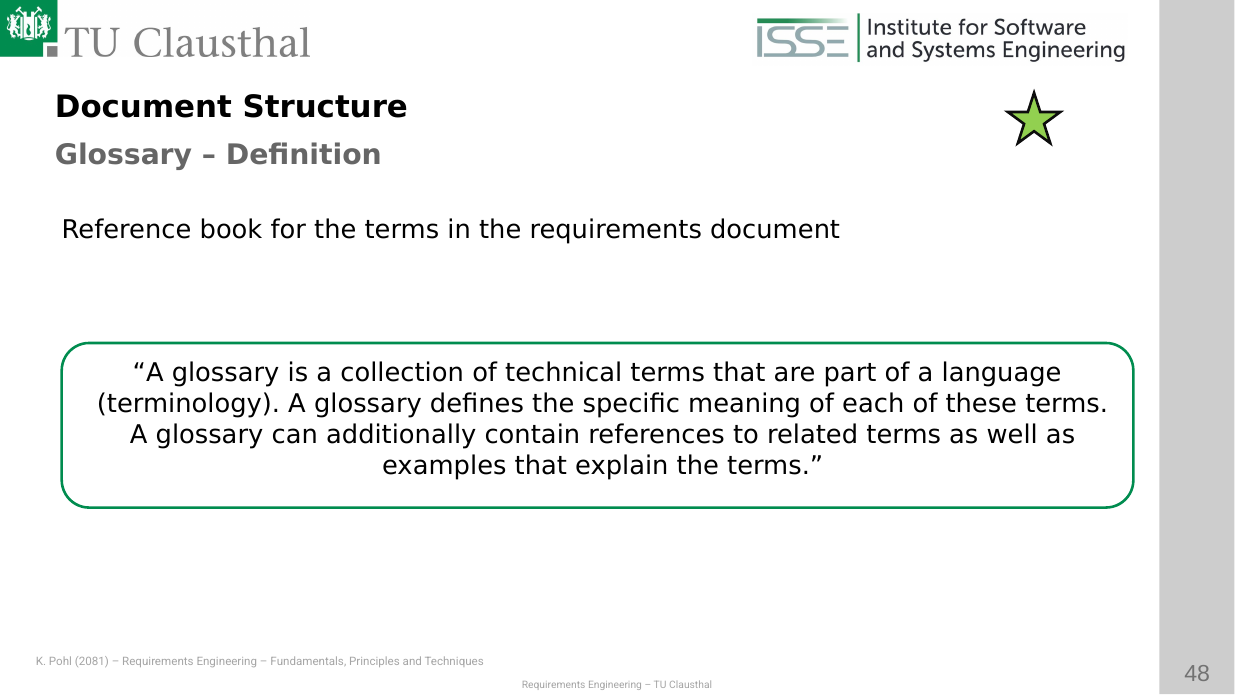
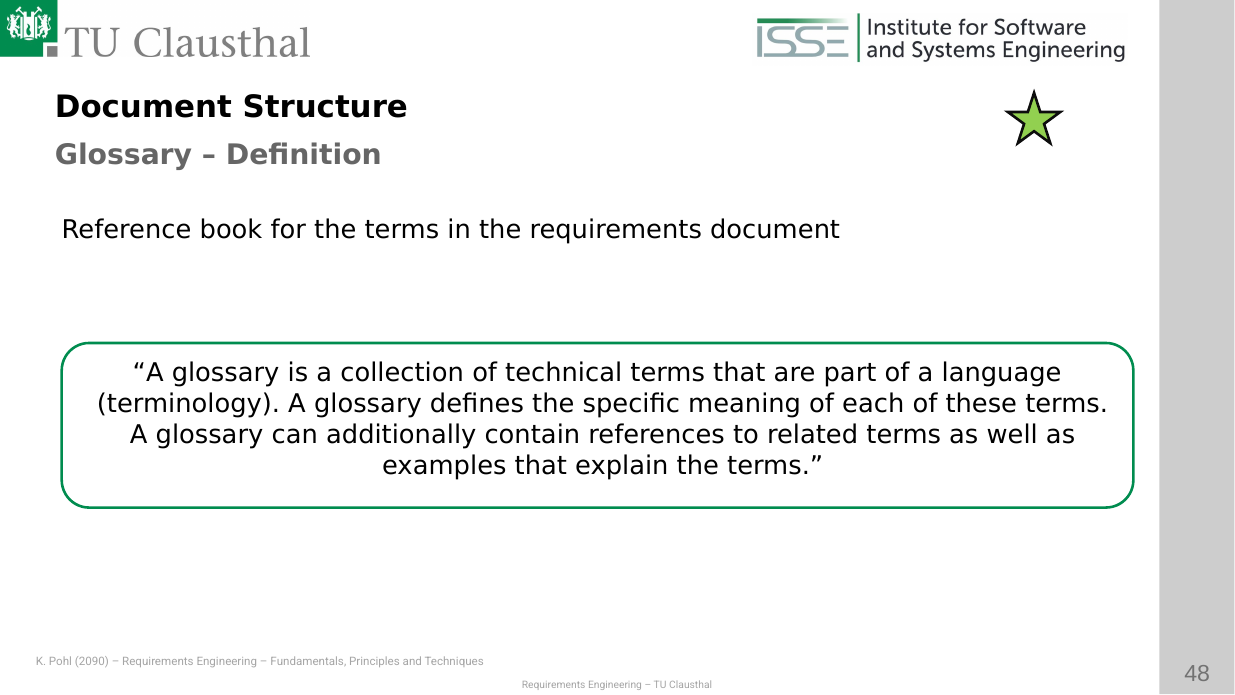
2081: 2081 -> 2090
